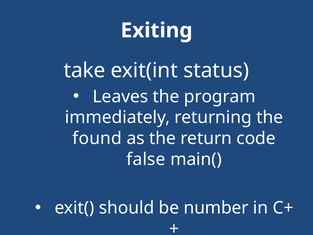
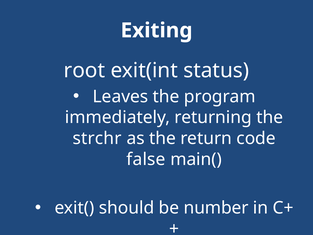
take: take -> root
found: found -> strchr
